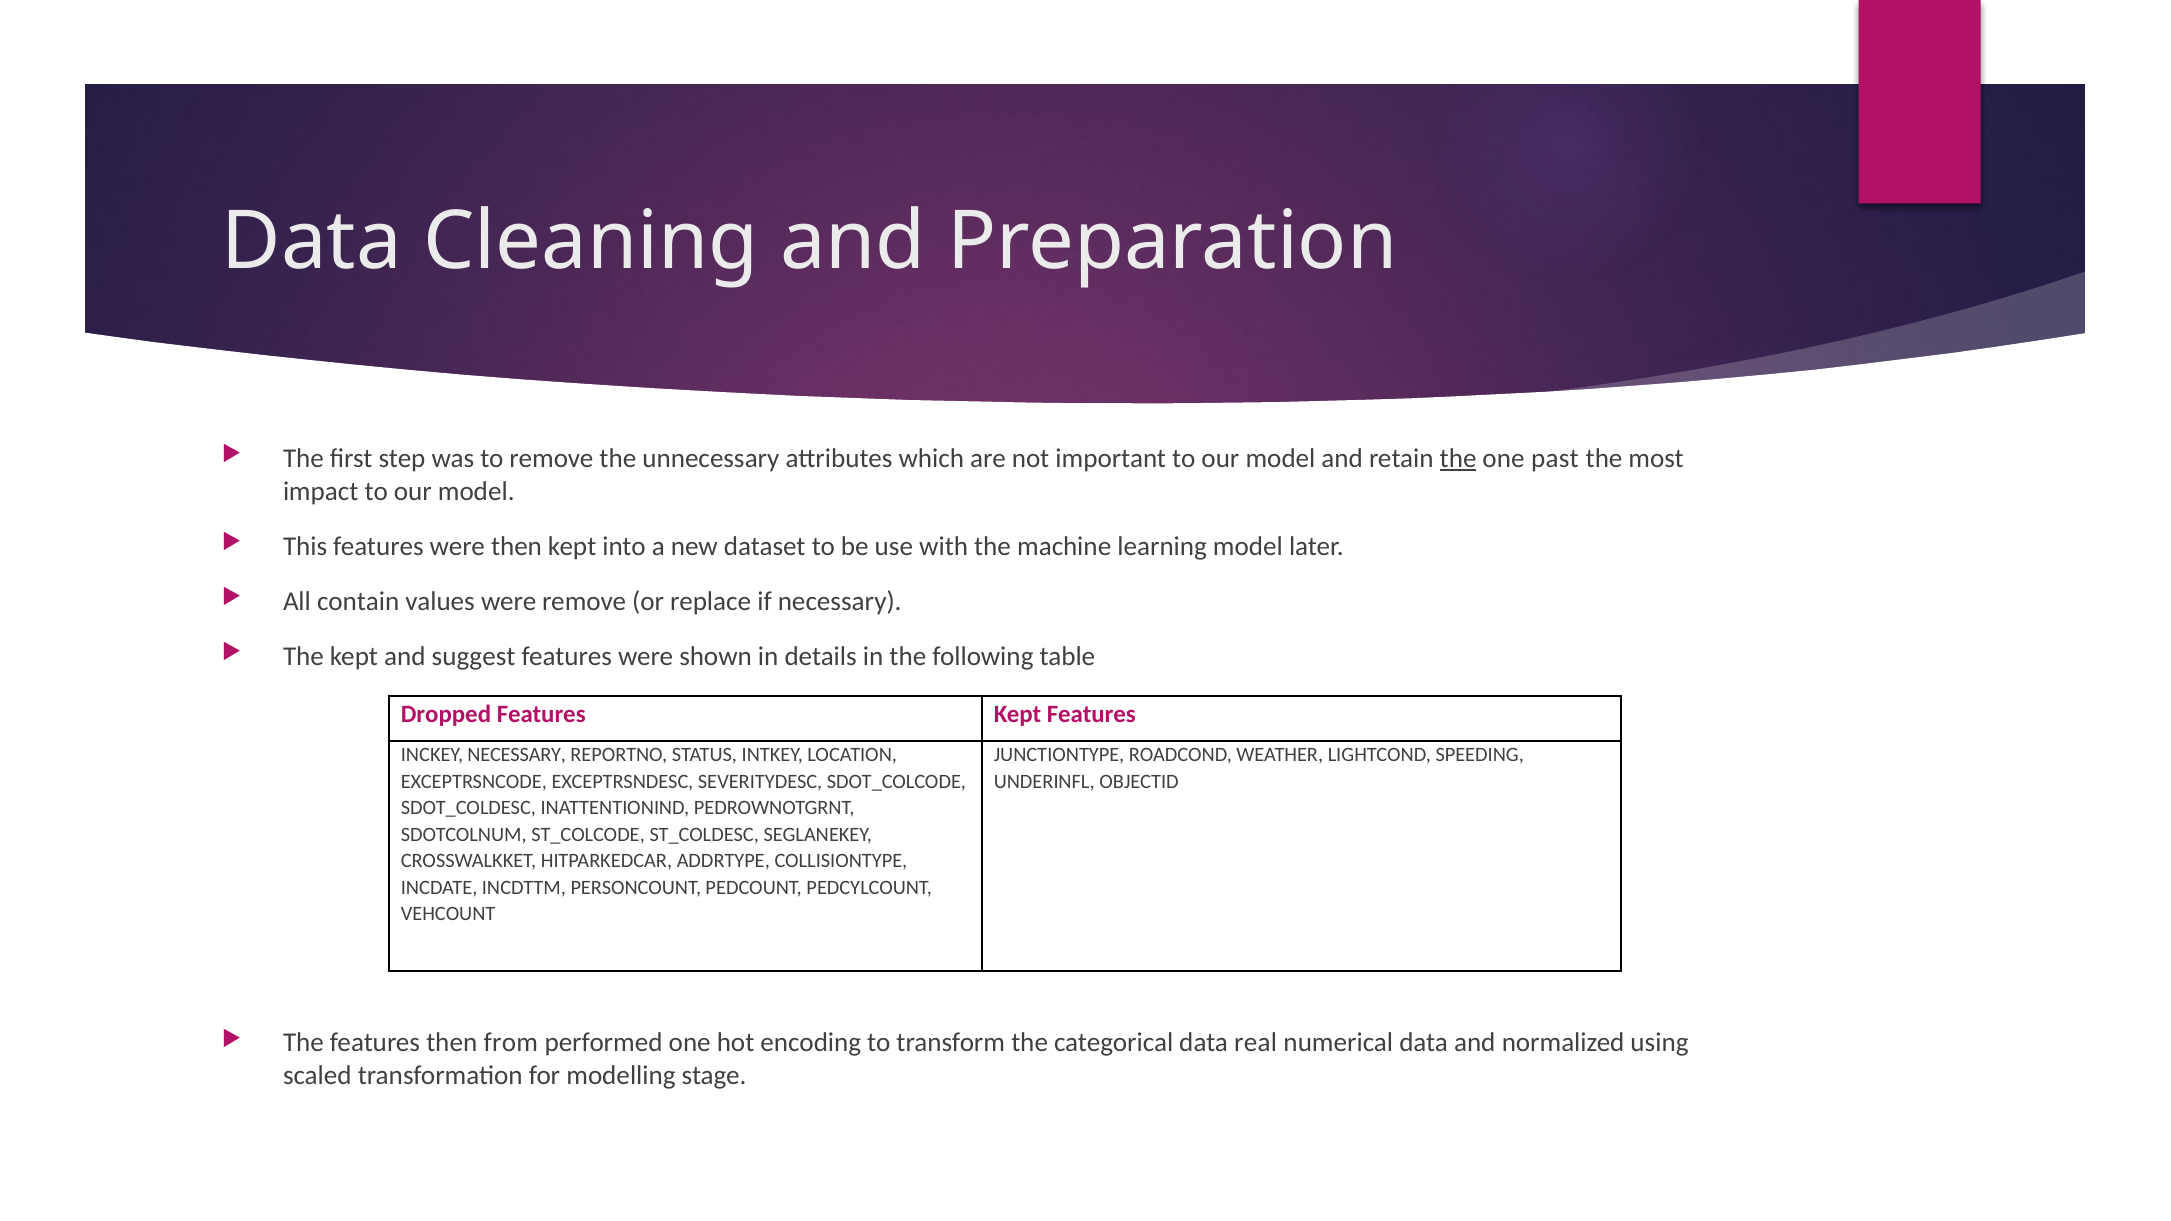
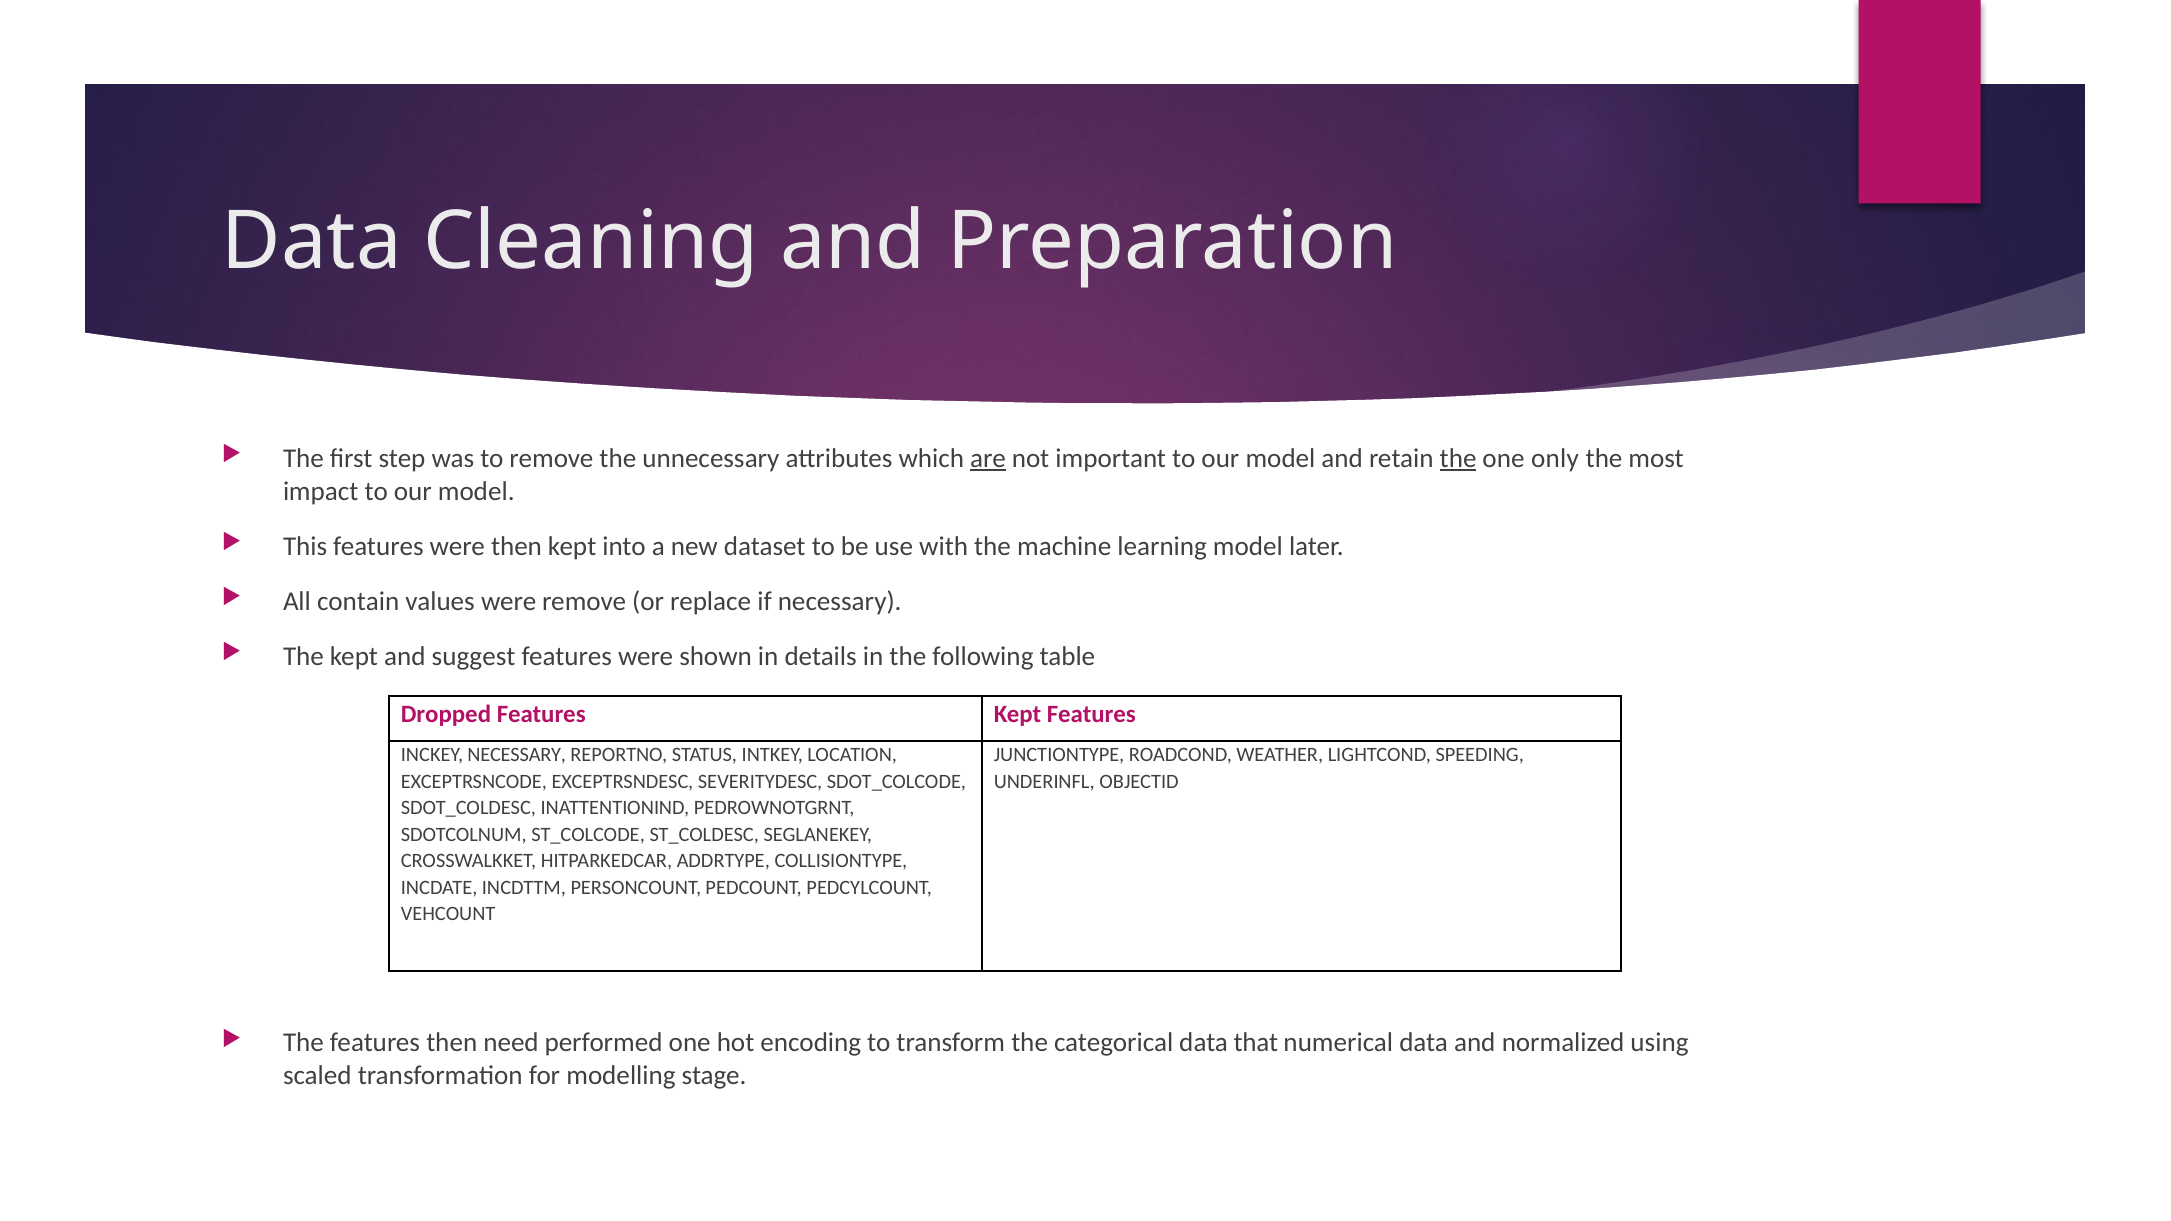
are underline: none -> present
past: past -> only
from: from -> need
real: real -> that
